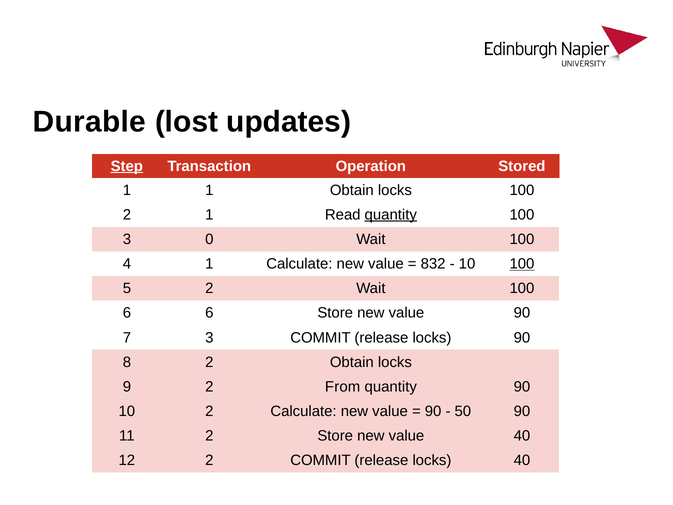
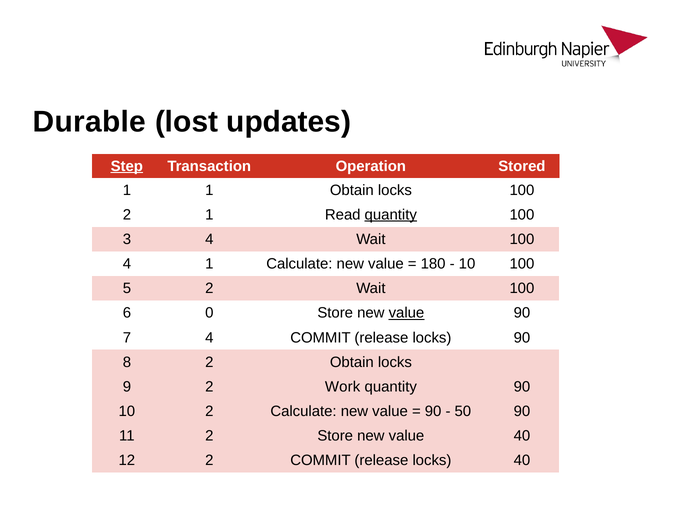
3 0: 0 -> 4
832: 832 -> 180
100 at (522, 264) underline: present -> none
6 6: 6 -> 0
value at (406, 313) underline: none -> present
7 3: 3 -> 4
From: From -> Work
